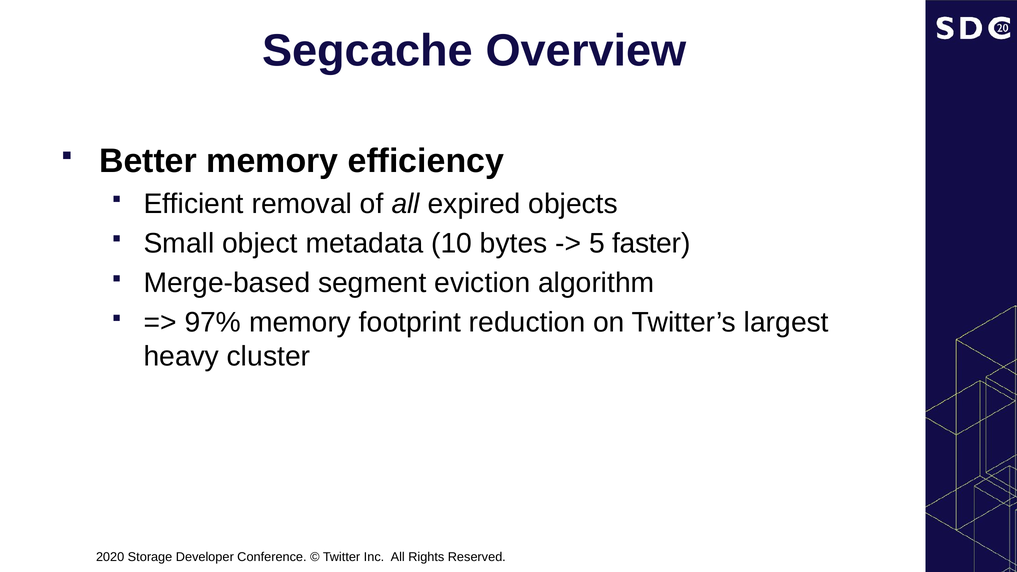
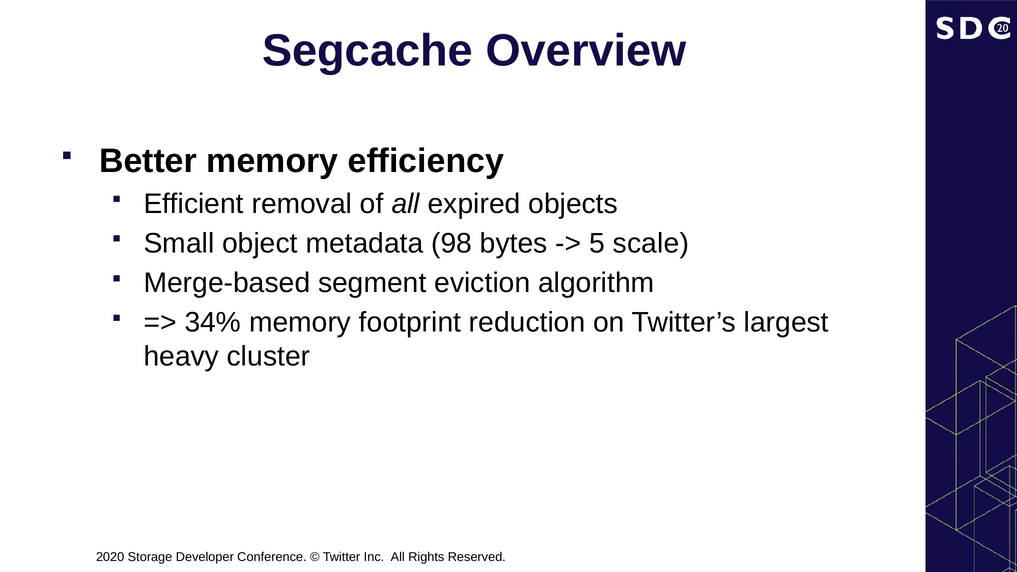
10: 10 -> 98
faster: faster -> scale
97%: 97% -> 34%
